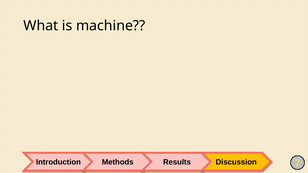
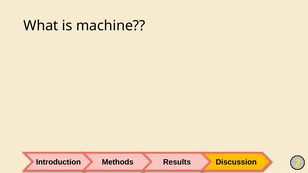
7: 7 -> 2
